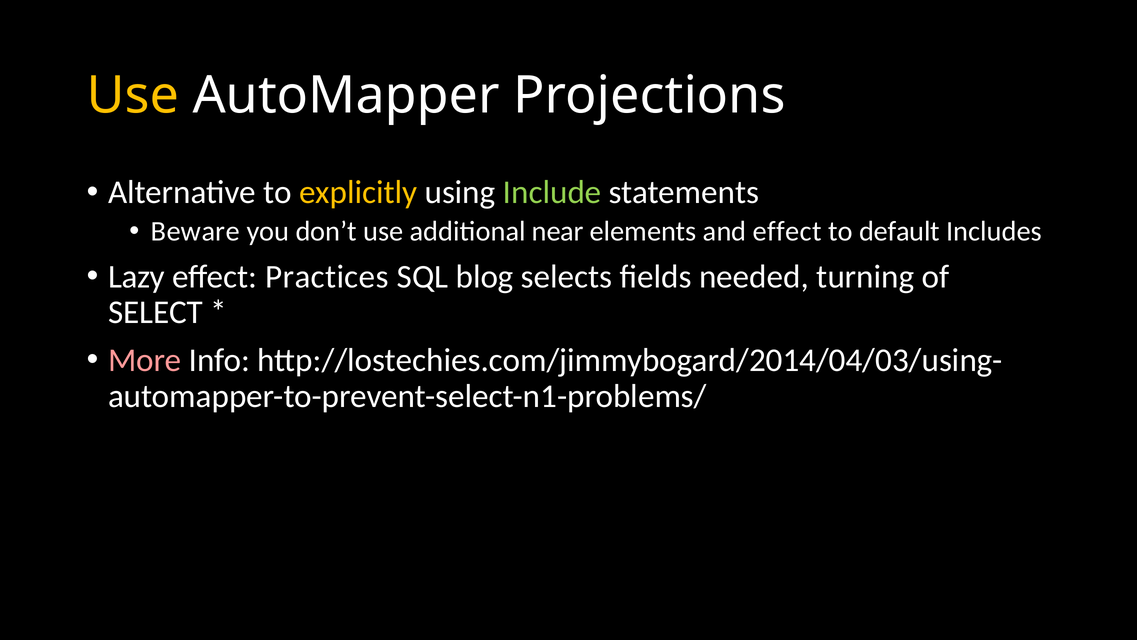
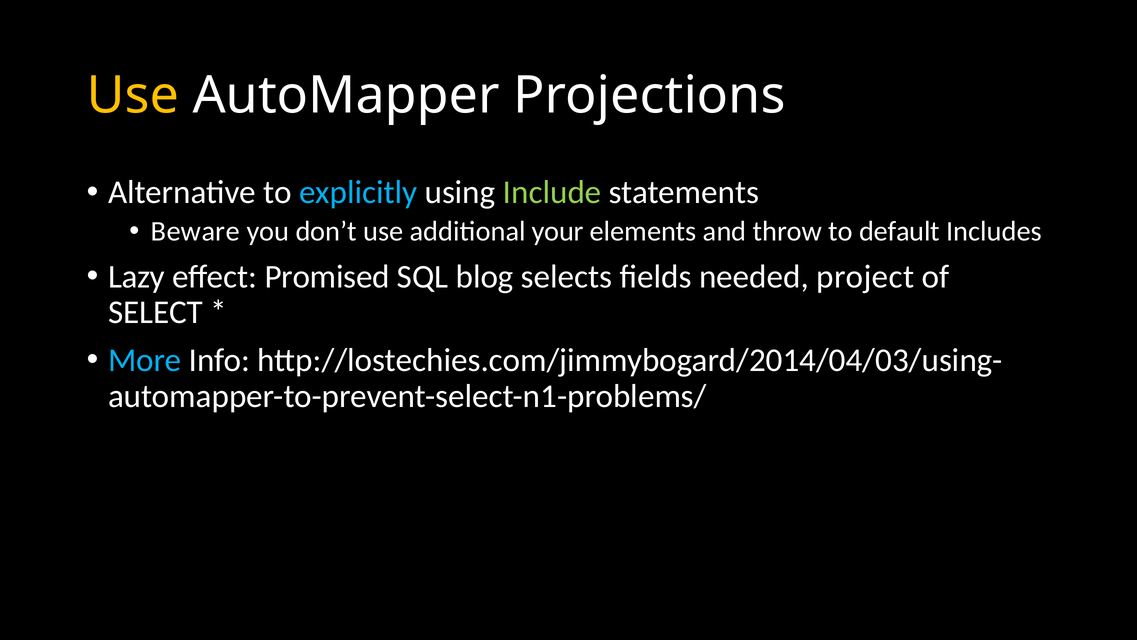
explicitly colour: yellow -> light blue
near: near -> your
and effect: effect -> throw
Practices: Practices -> Promised
turning: turning -> project
More colour: pink -> light blue
